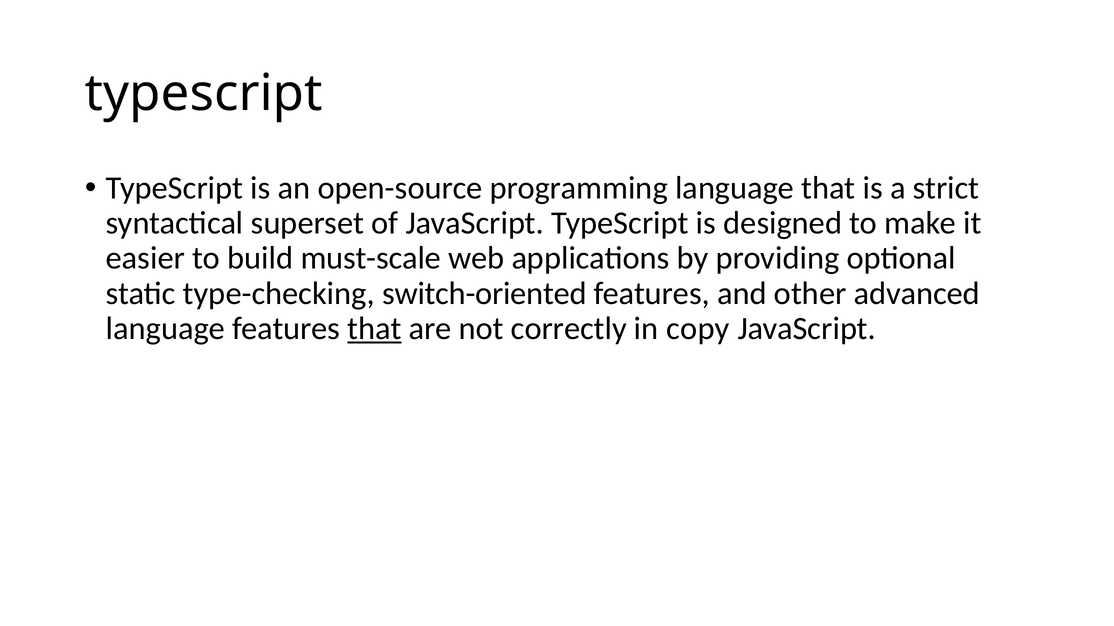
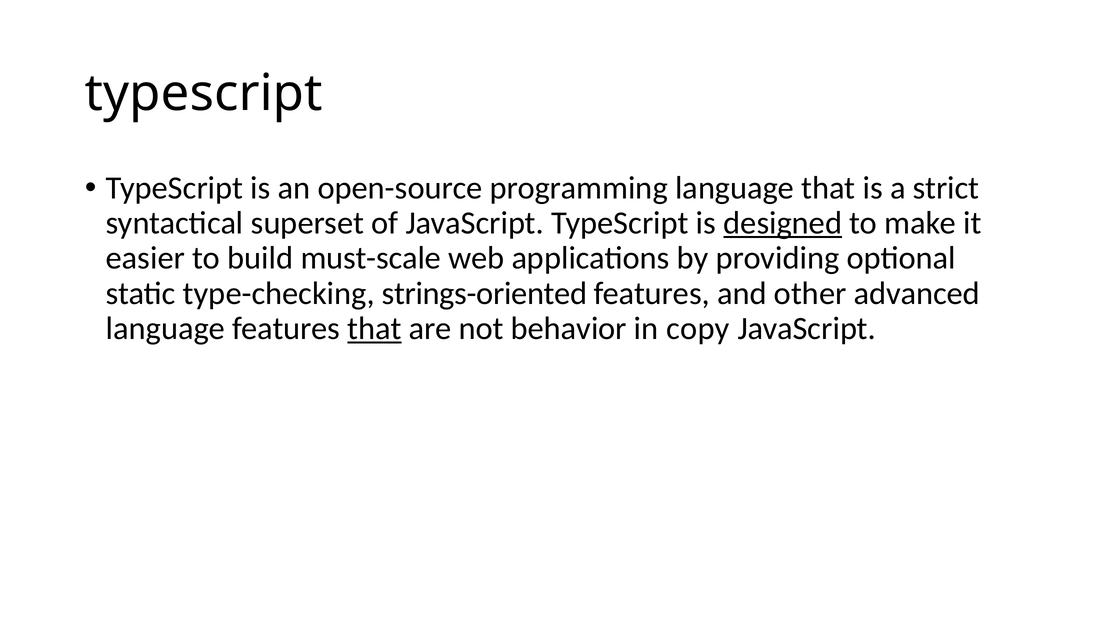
designed underline: none -> present
switch-oriented: switch-oriented -> strings-oriented
correctly: correctly -> behavior
